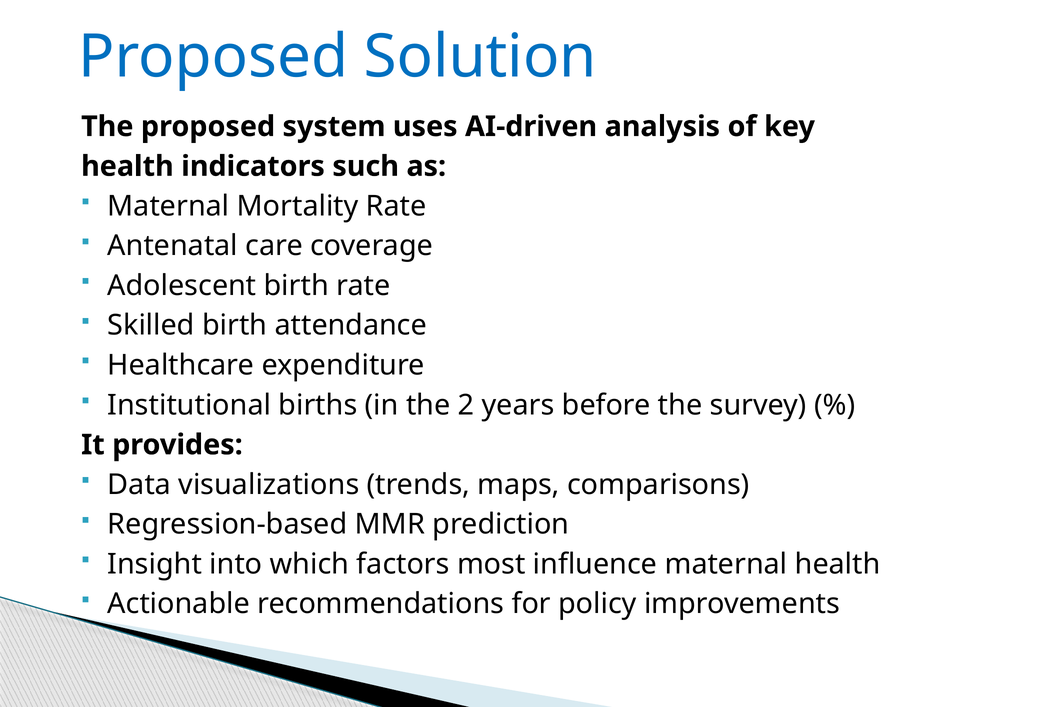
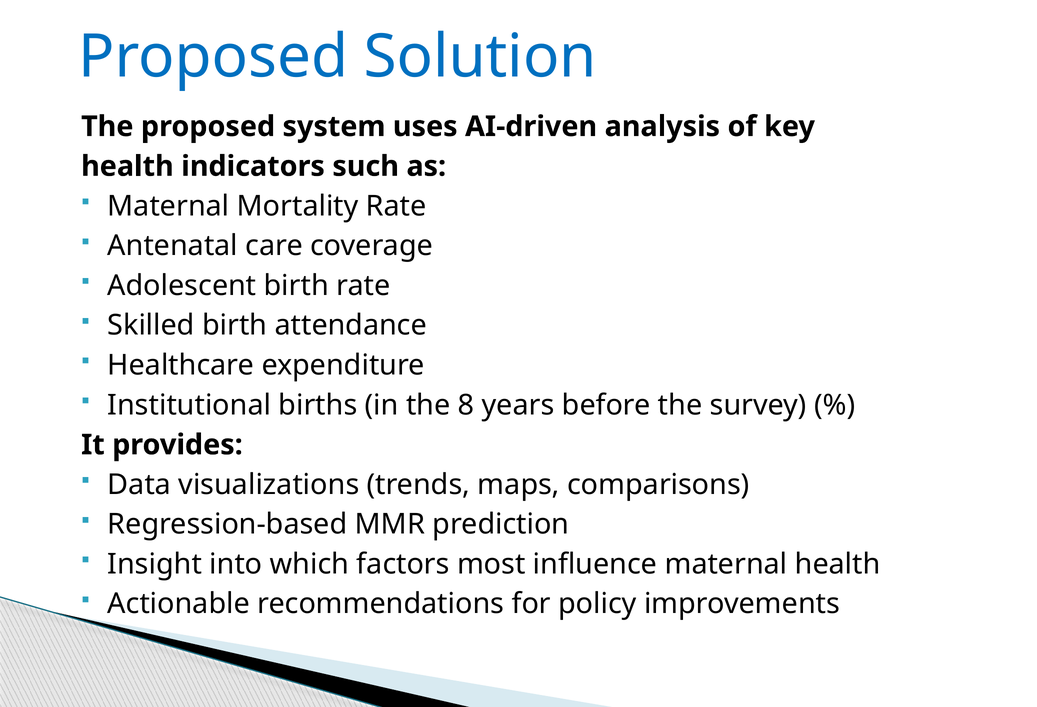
2: 2 -> 8
